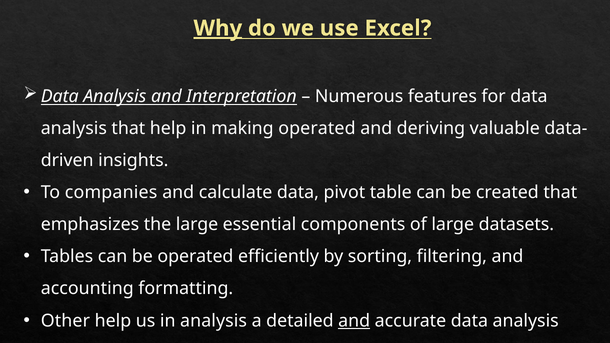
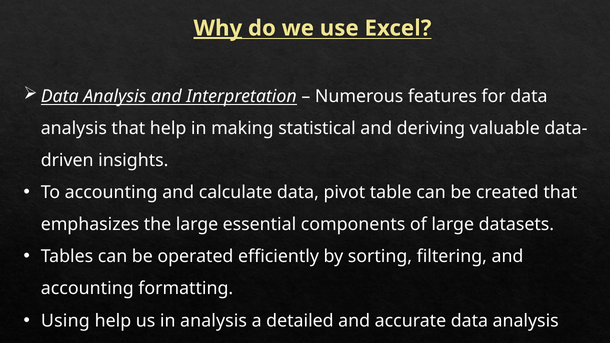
making operated: operated -> statistical
To companies: companies -> accounting
Other: Other -> Using
and at (354, 321) underline: present -> none
